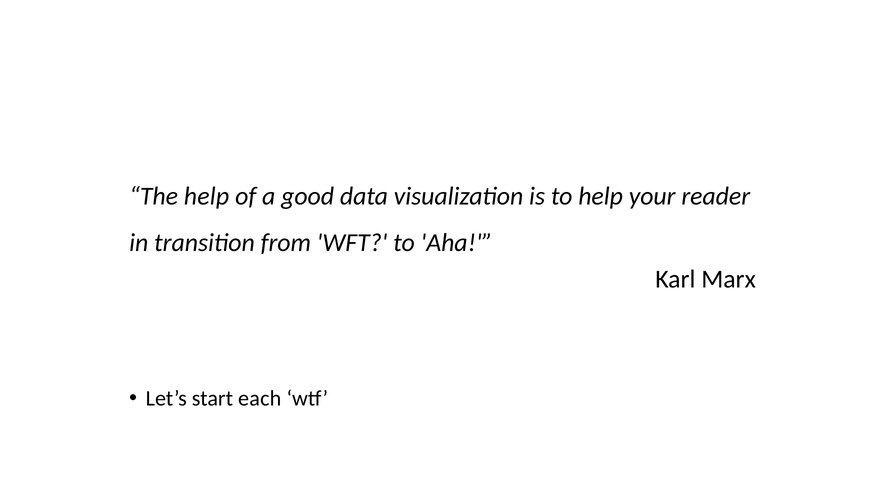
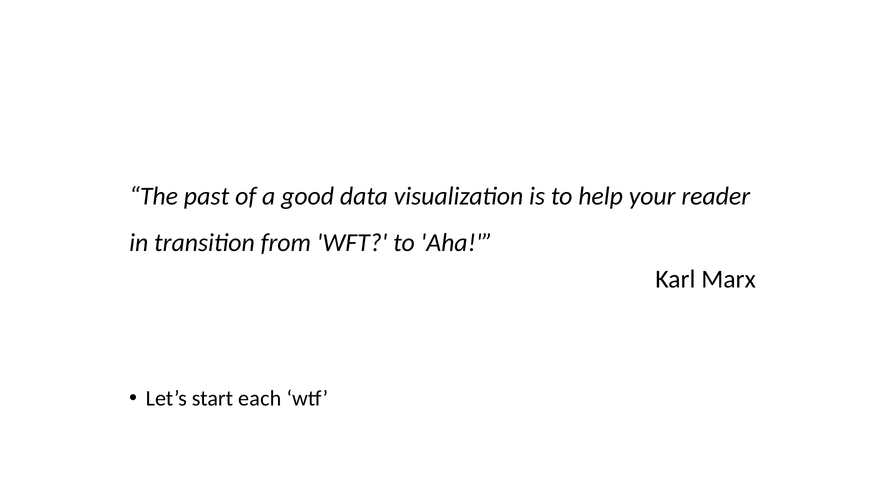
The help: help -> past
